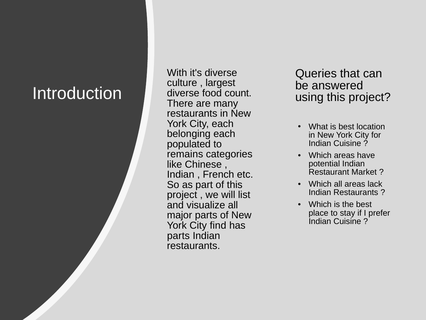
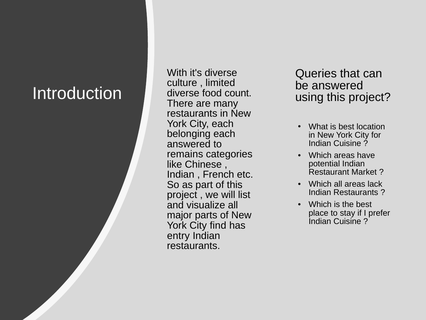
largest: largest -> limited
populated at (189, 144): populated -> answered
parts at (178, 235): parts -> entry
